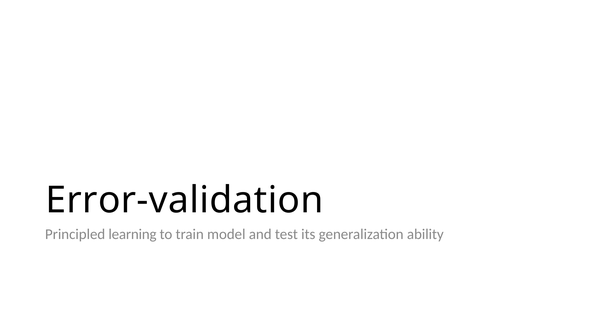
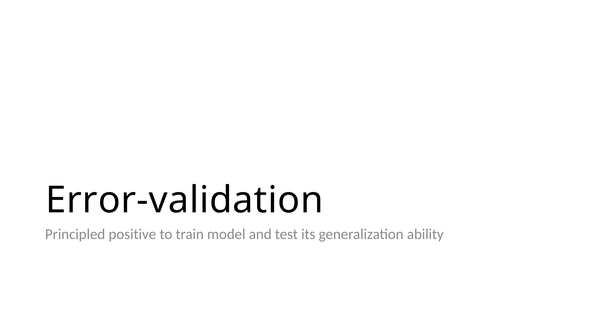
learning: learning -> positive
